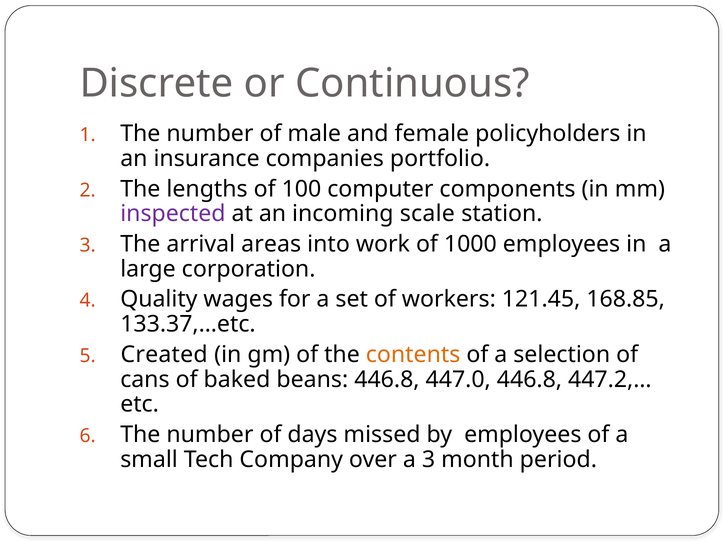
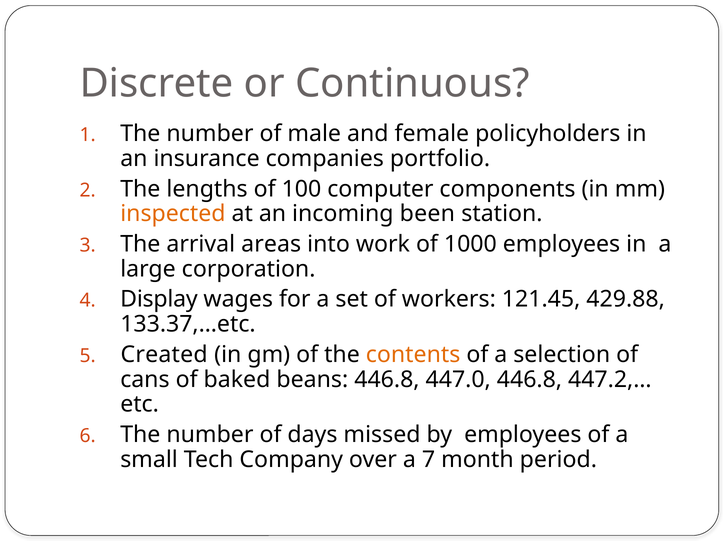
inspected colour: purple -> orange
scale: scale -> been
Quality: Quality -> Display
168.85: 168.85 -> 429.88
a 3: 3 -> 7
